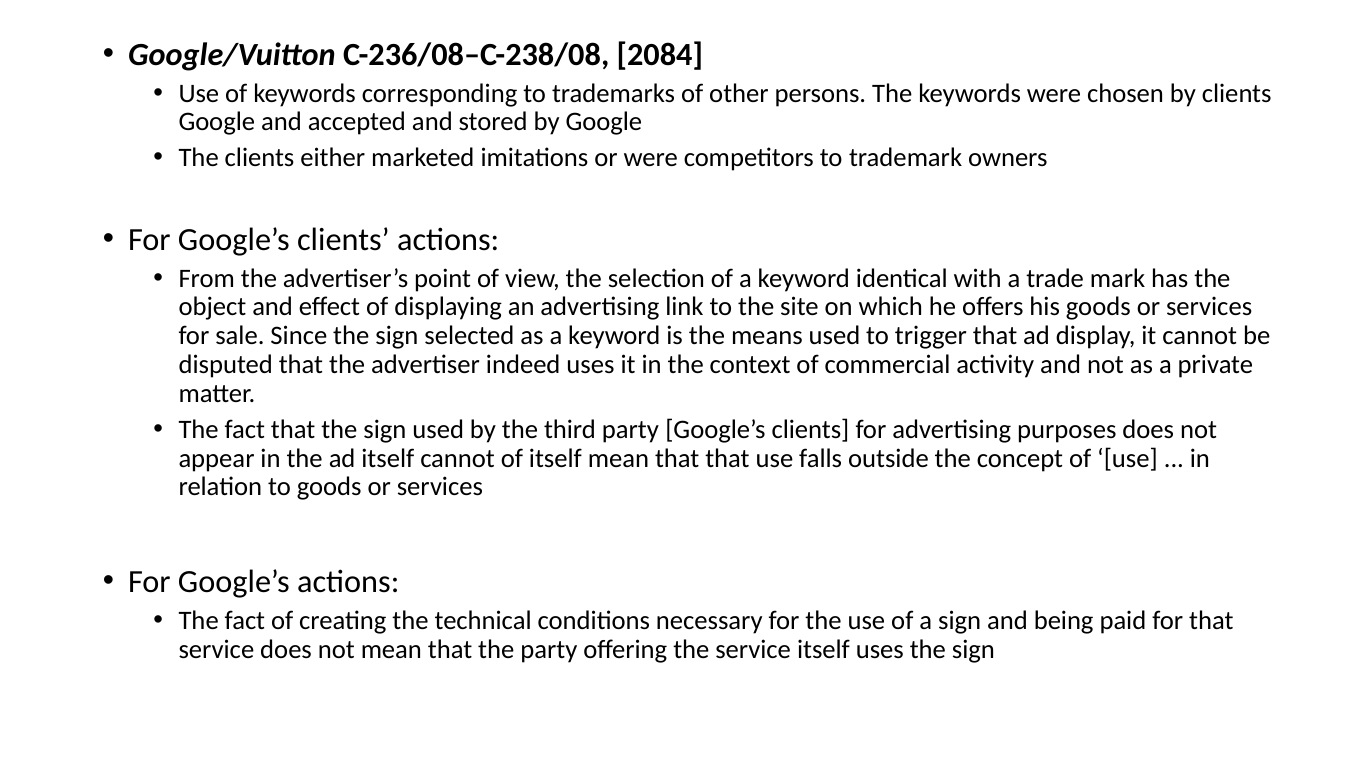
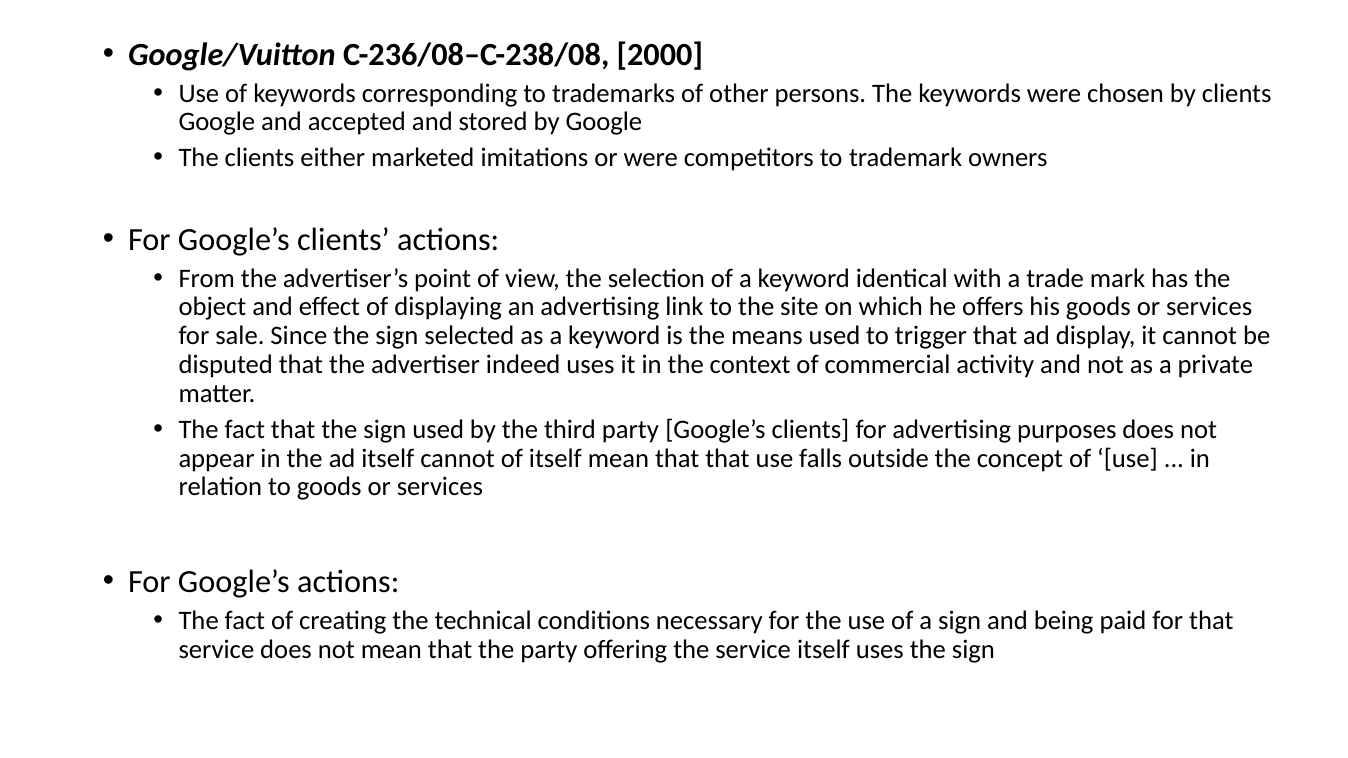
2084: 2084 -> 2000
